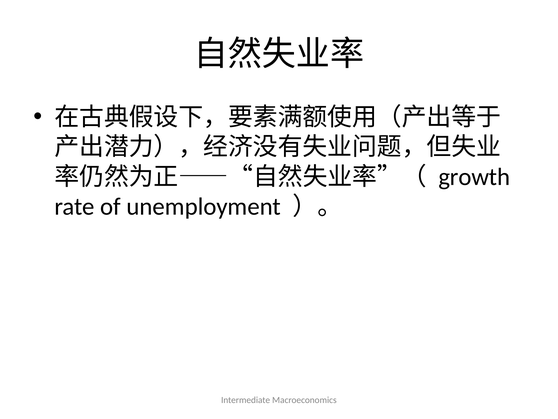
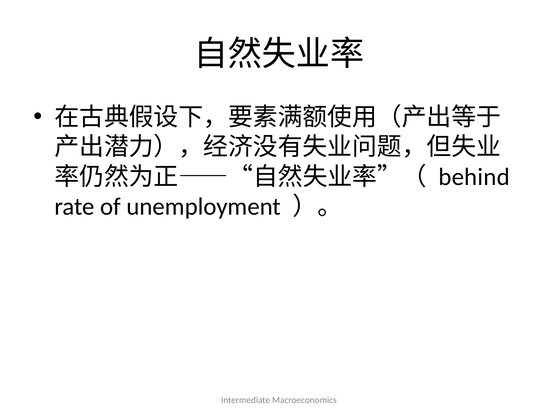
growth: growth -> behind
